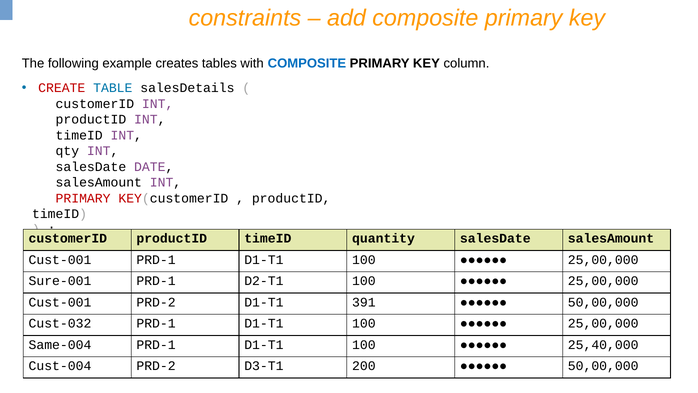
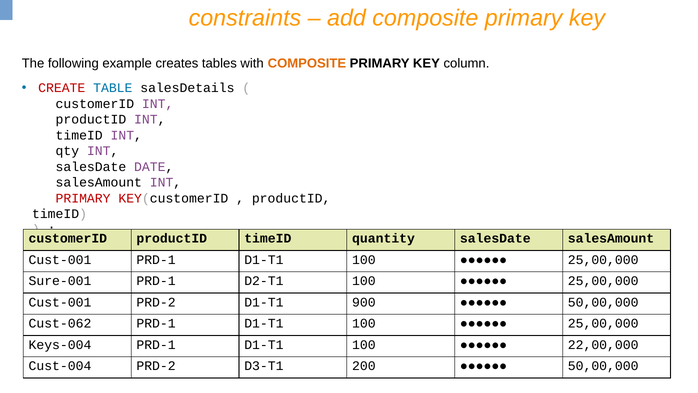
COMPOSITE at (307, 63) colour: blue -> orange
391: 391 -> 900
Cust-032: Cust-032 -> Cust-062
Same-004: Same-004 -> Keys-004
25,40,000: 25,40,000 -> 22,00,000
